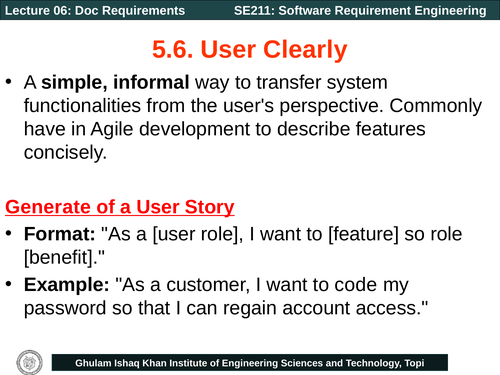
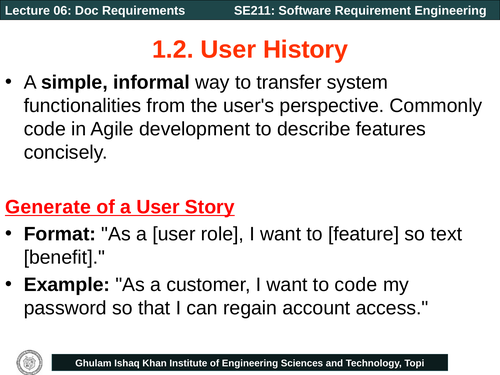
5.6: 5.6 -> 1.2
Clearly: Clearly -> History
have at (45, 129): have -> code
so role: role -> text
